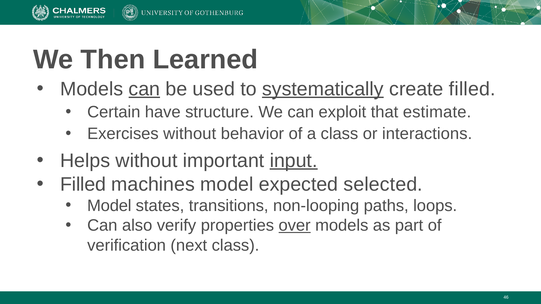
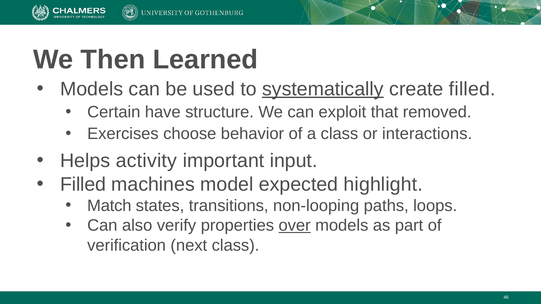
can at (144, 89) underline: present -> none
estimate: estimate -> removed
Exercises without: without -> choose
Helps without: without -> activity
input underline: present -> none
selected: selected -> highlight
Model at (109, 206): Model -> Match
